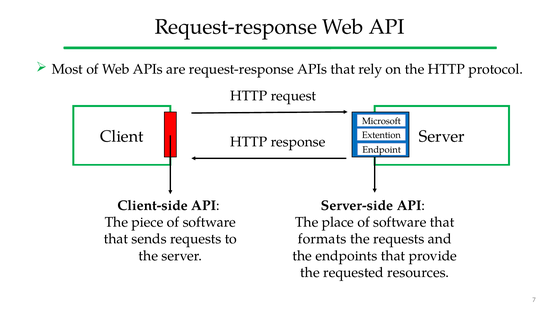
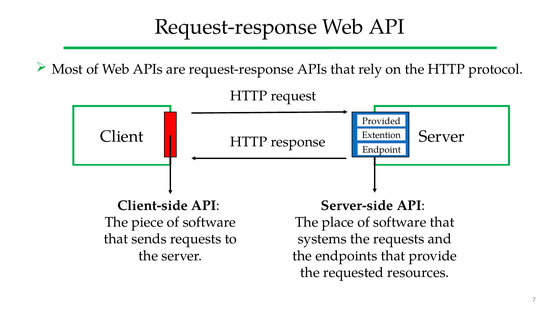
Microsoft: Microsoft -> Provided
formats: formats -> systems
